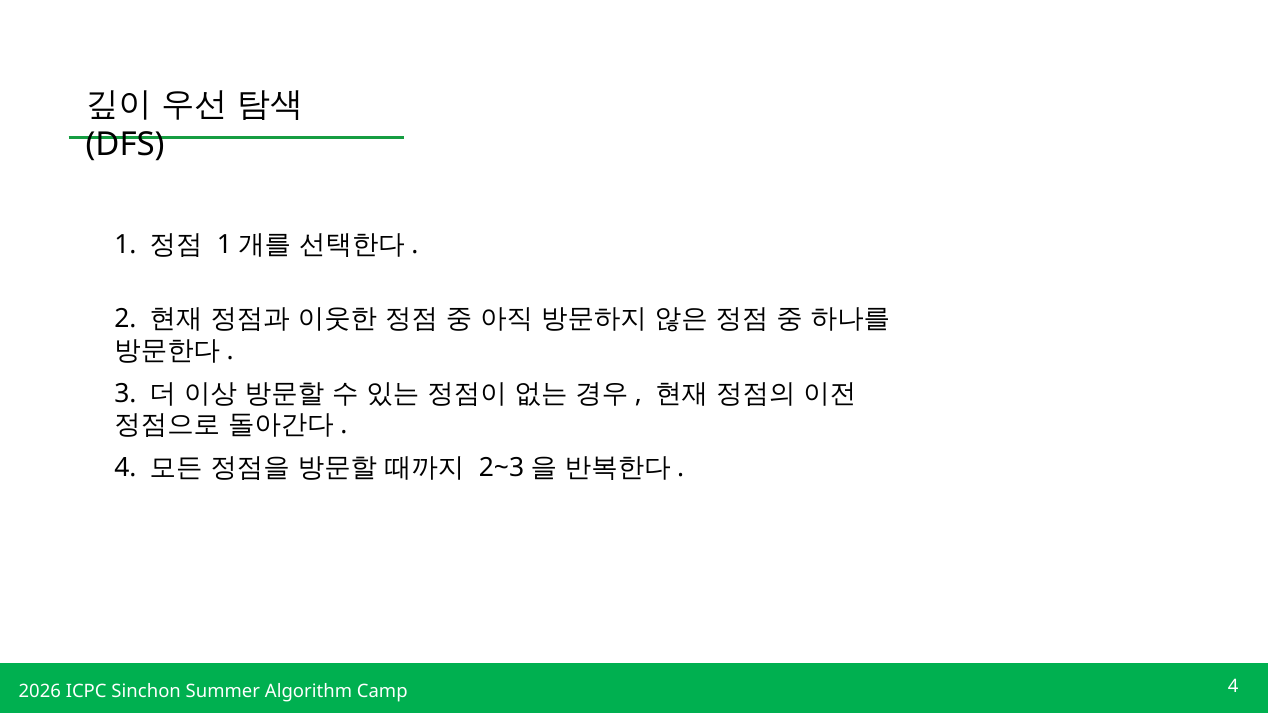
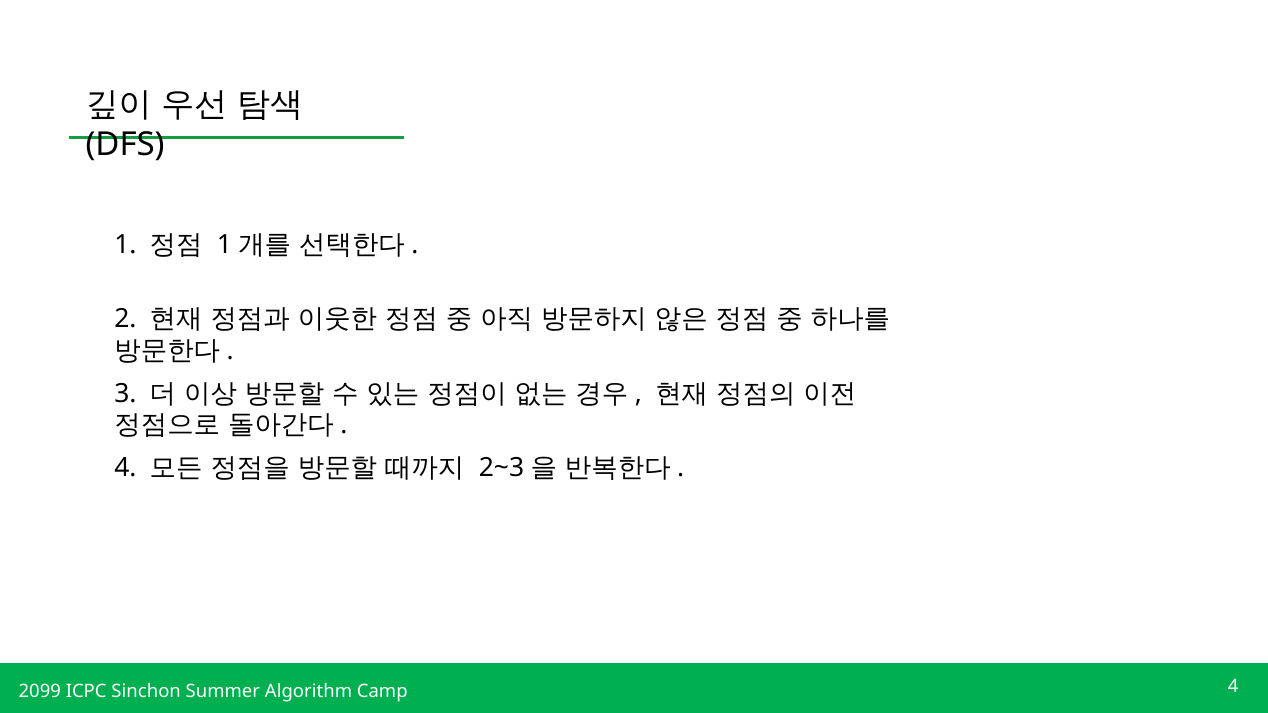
2026: 2026 -> 2099
